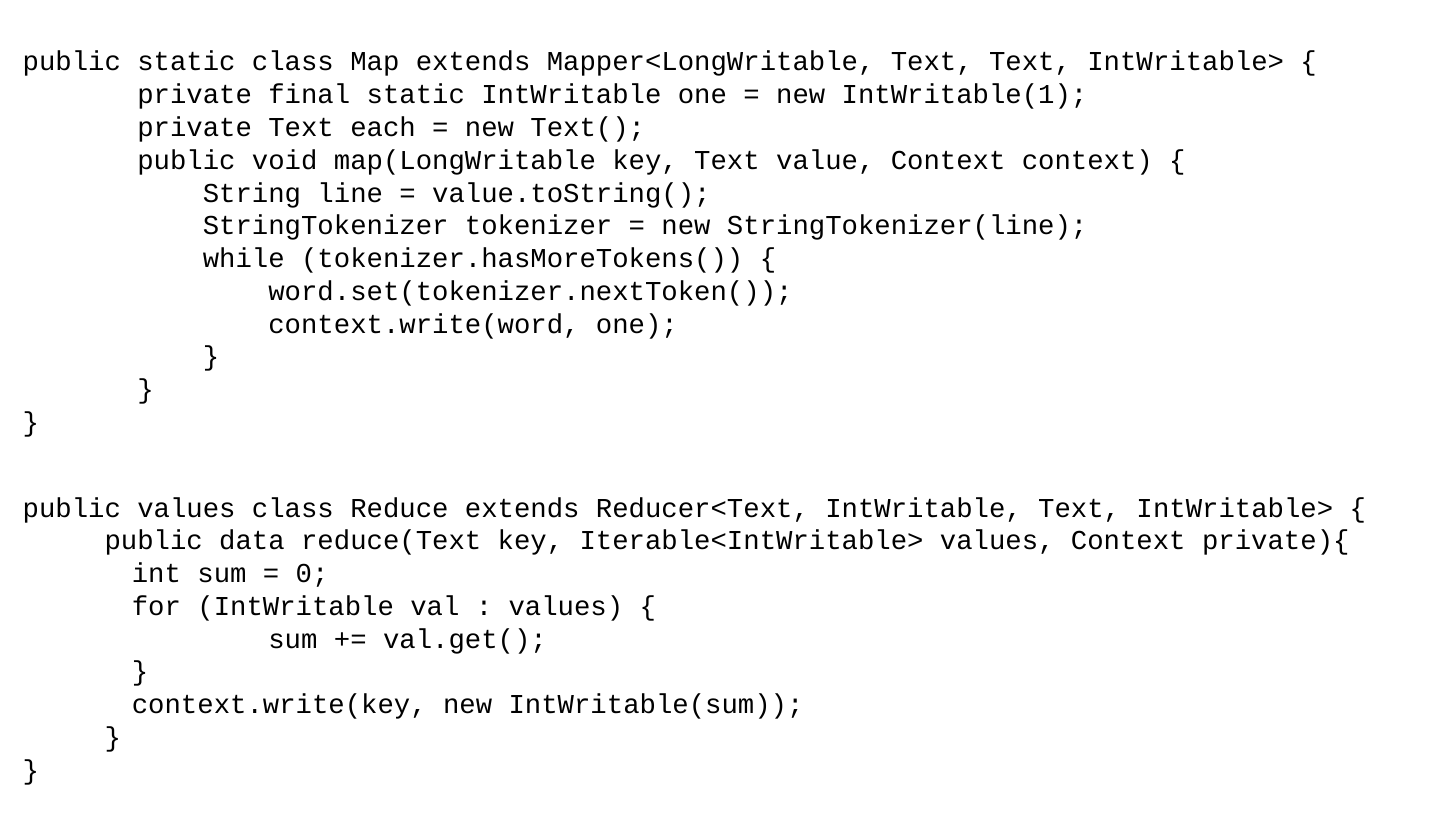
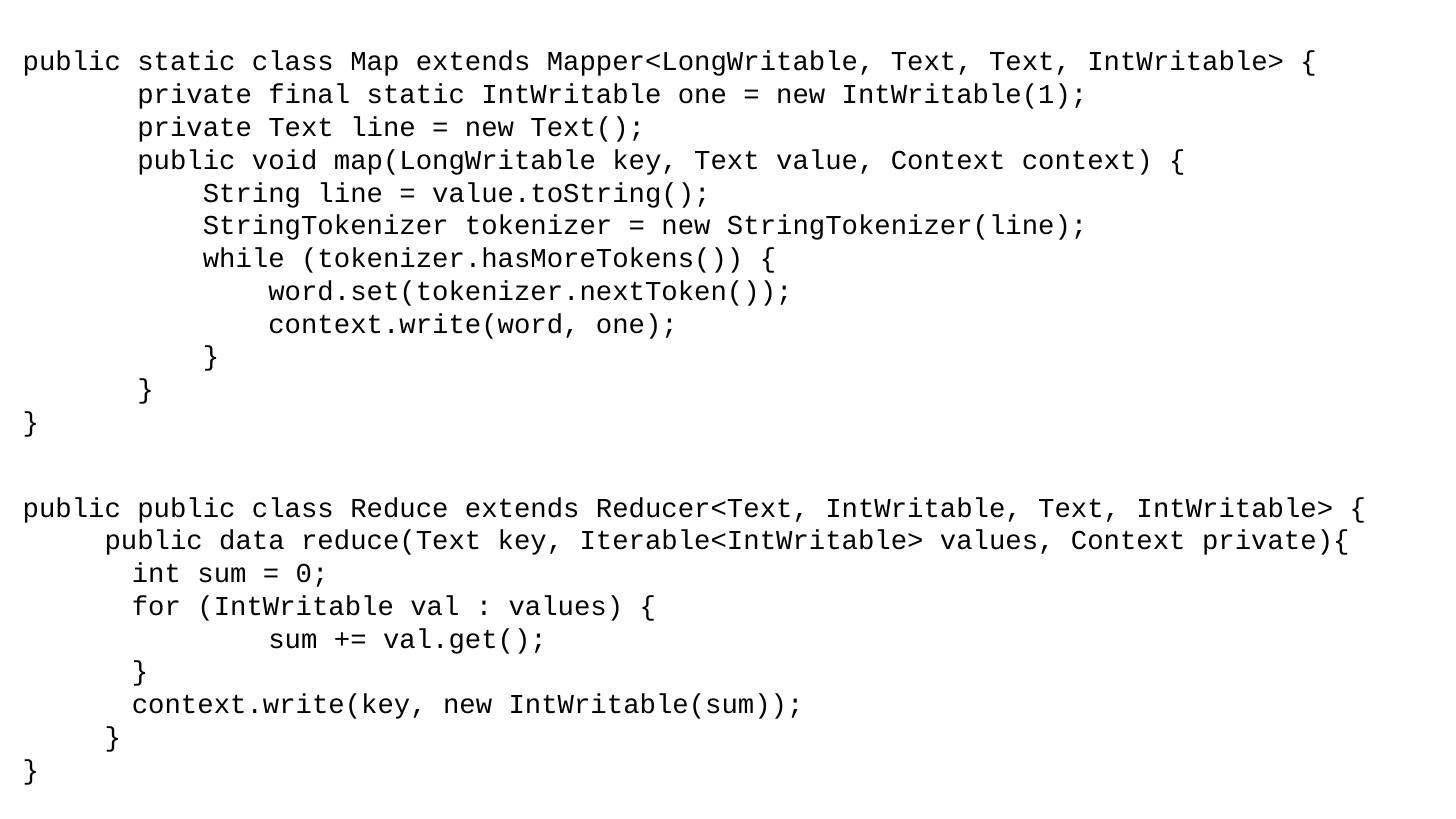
Text each: each -> line
public values: values -> public
